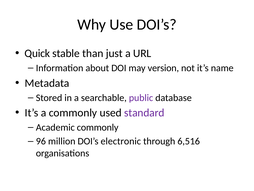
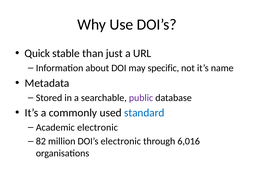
version: version -> specific
standard colour: purple -> blue
Academic commonly: commonly -> electronic
96: 96 -> 82
6,516: 6,516 -> 6,016
